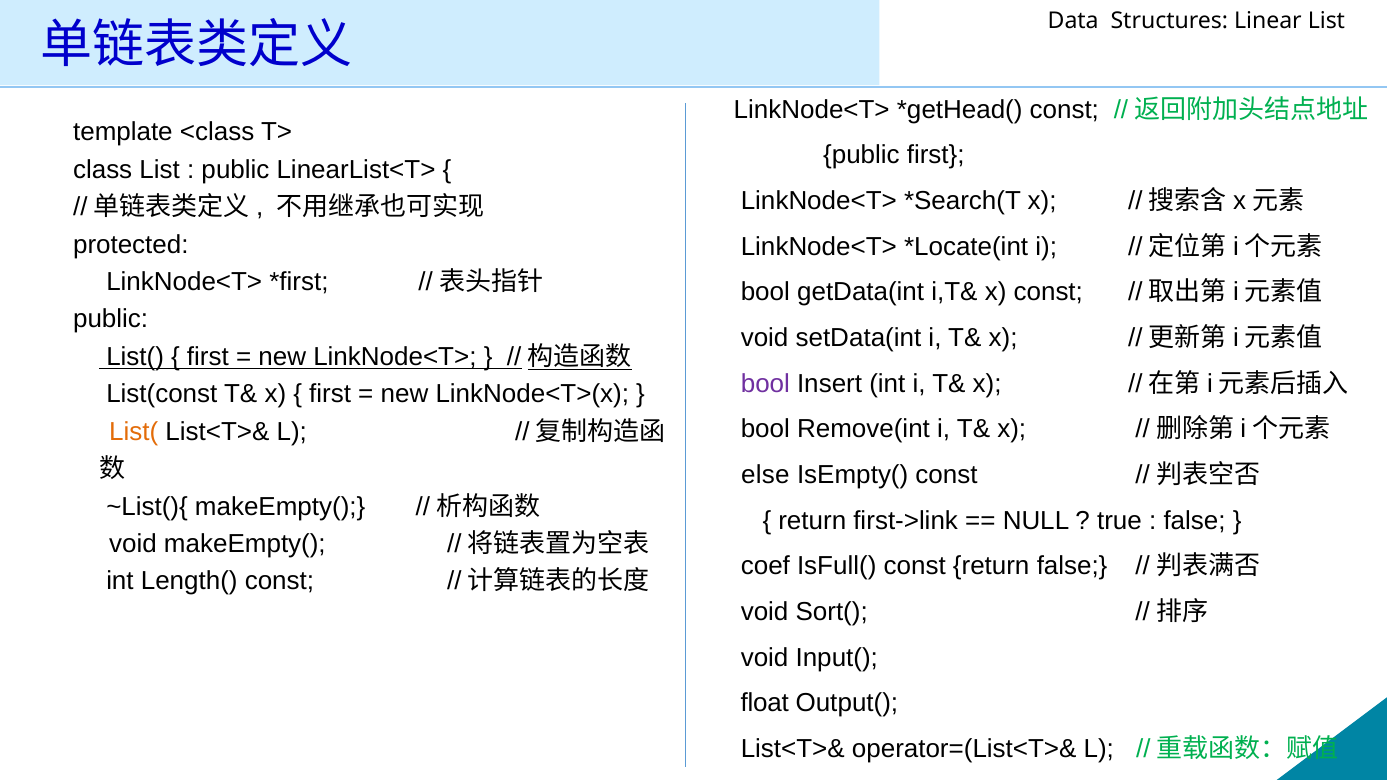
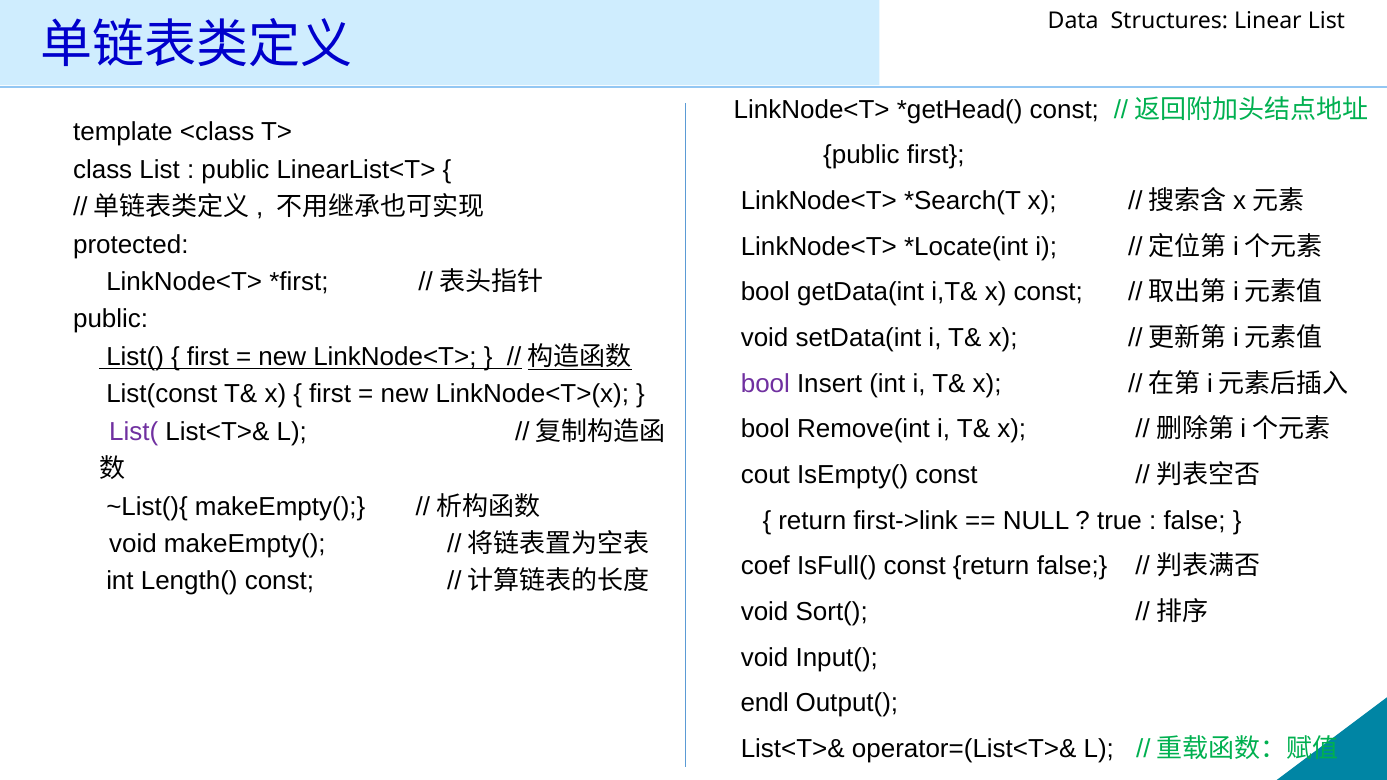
List( at (134, 432) colour: orange -> purple
else: else -> cout
float: float -> endl
